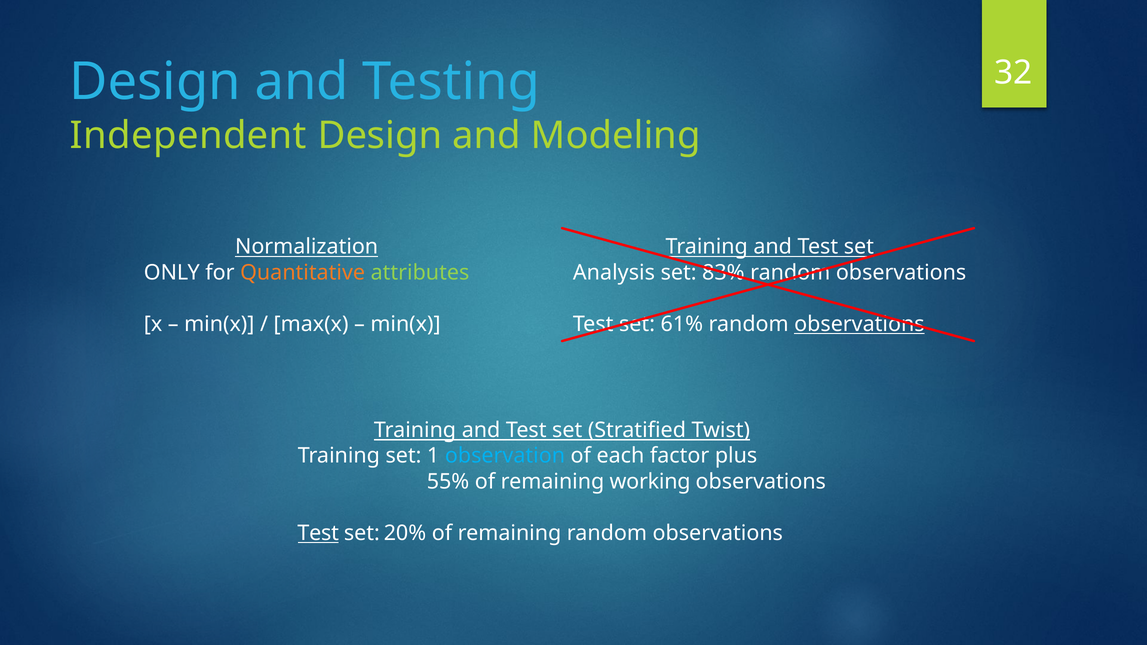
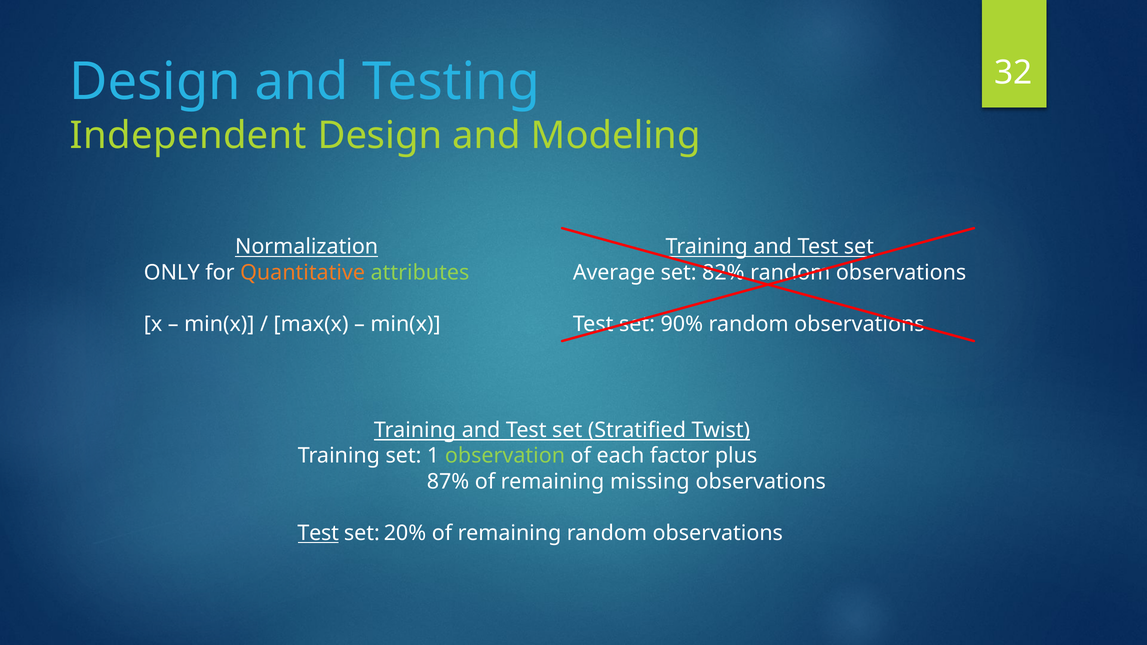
Analysis: Analysis -> Average
83%: 83% -> 82%
61%: 61% -> 90%
observations at (859, 324) underline: present -> none
observation colour: light blue -> light green
55%: 55% -> 87%
working: working -> missing
